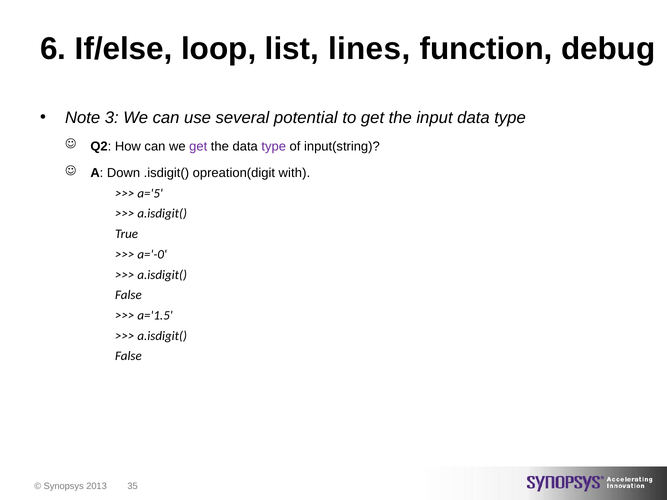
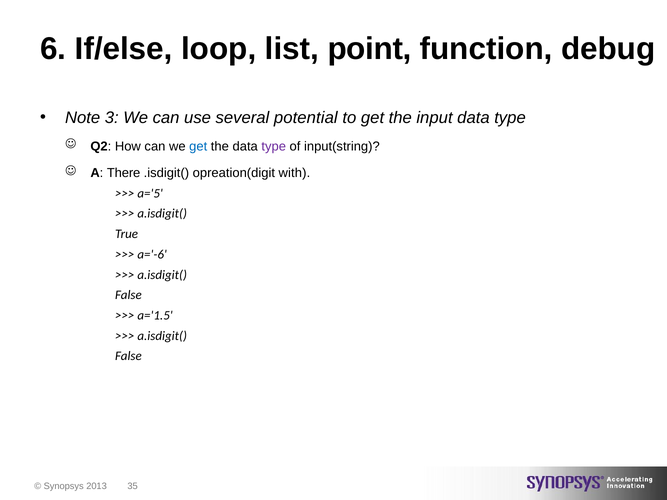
lines: lines -> point
get at (198, 146) colour: purple -> blue
Down: Down -> There
a='-0: a='-0 -> a='-6
